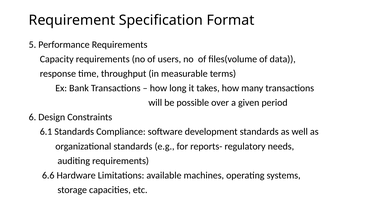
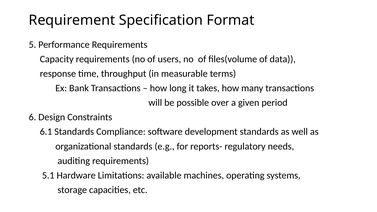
6.6: 6.6 -> 5.1
